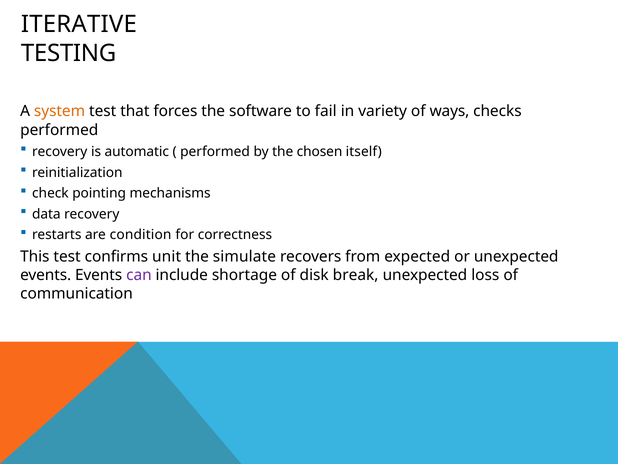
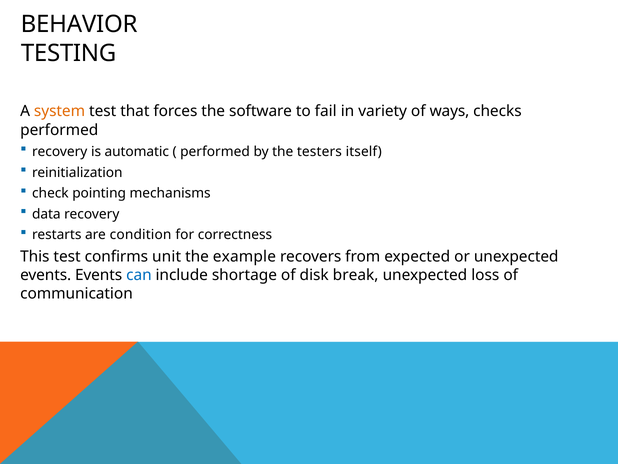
ITERATIVE: ITERATIVE -> BEHAVIOR
chosen: chosen -> testers
simulate: simulate -> example
can colour: purple -> blue
